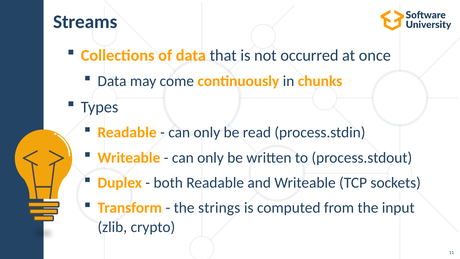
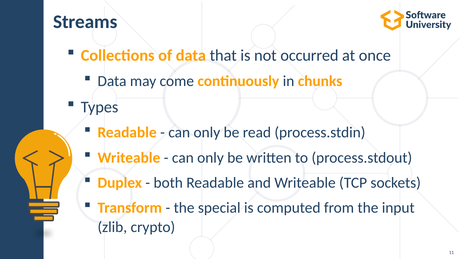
strings: strings -> special
